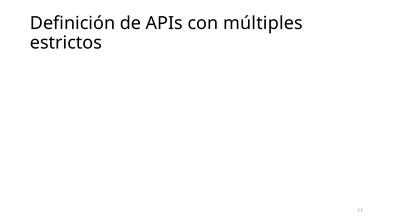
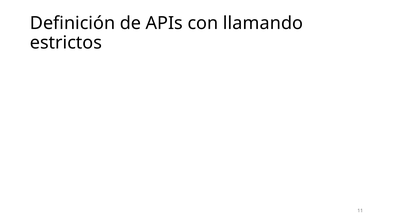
múltiples: múltiples -> llamando
